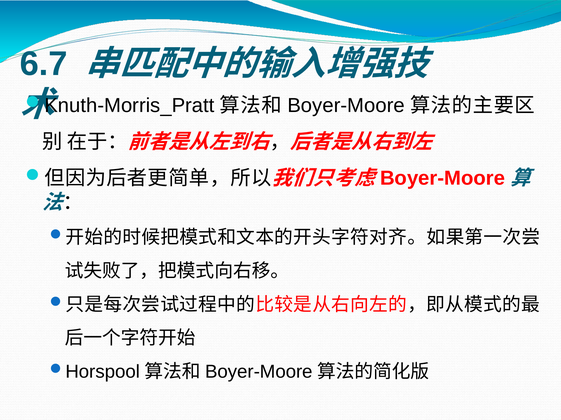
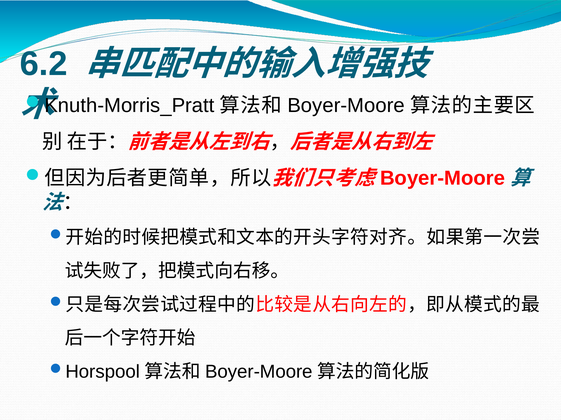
6.7: 6.7 -> 6.2
